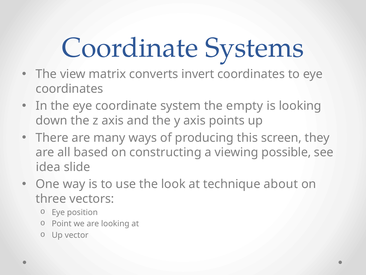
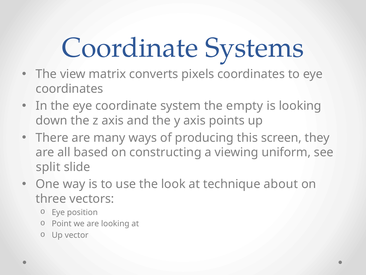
invert: invert -> pixels
possible: possible -> uniform
idea: idea -> split
